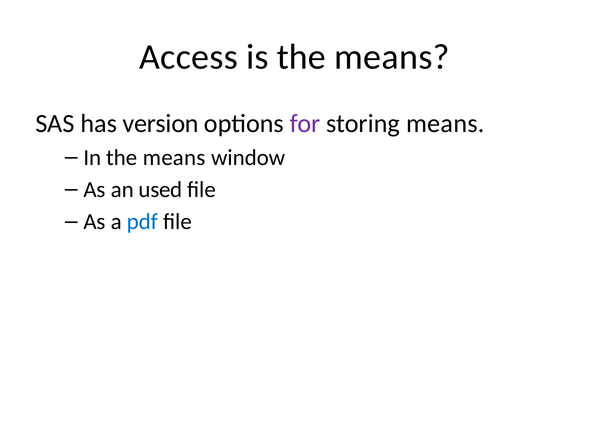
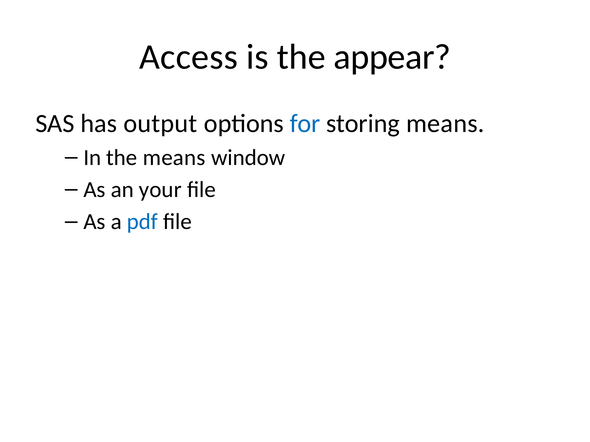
is the means: means -> appear
version: version -> output
for colour: purple -> blue
used: used -> your
